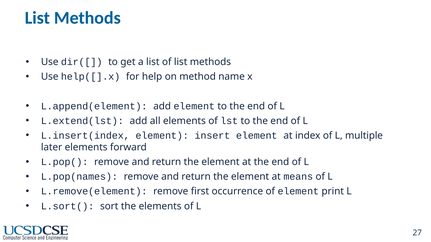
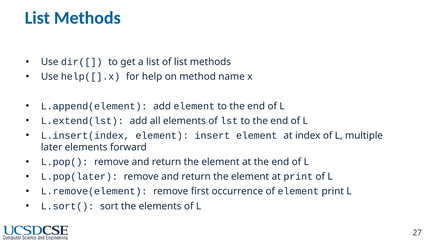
L.pop(names: L.pop(names -> L.pop(later
at means: means -> print
